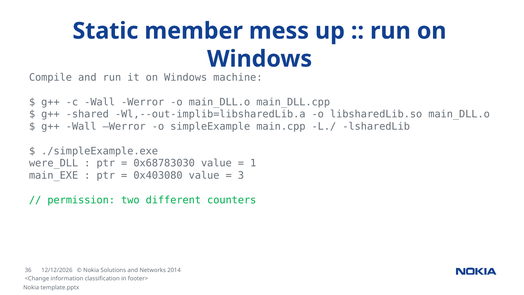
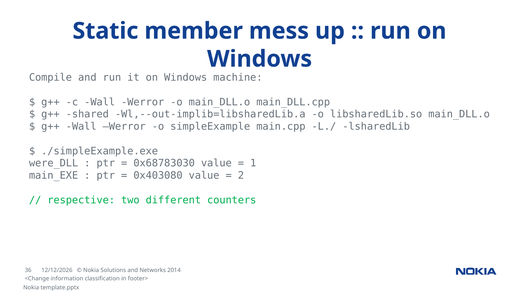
3: 3 -> 2
permission: permission -> respective
